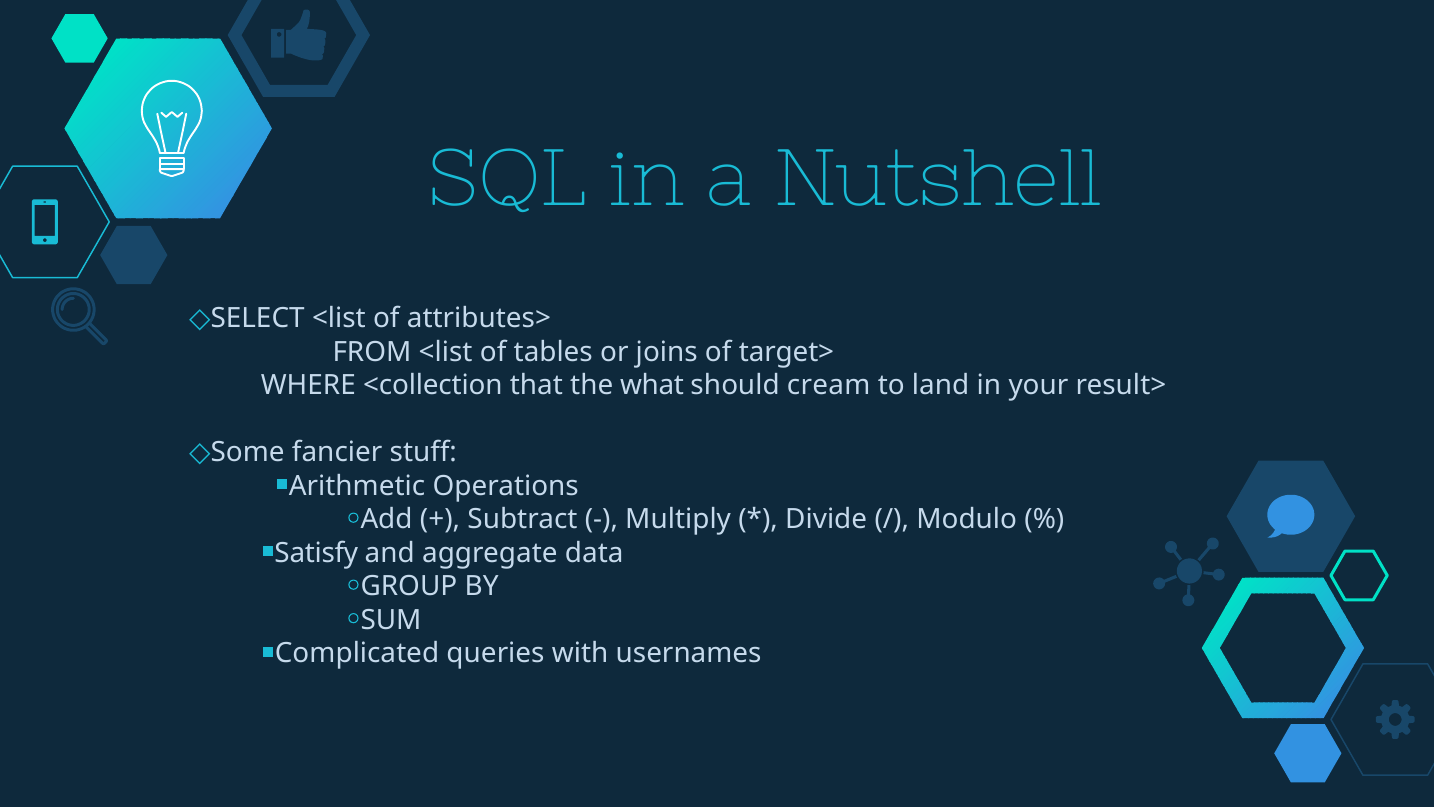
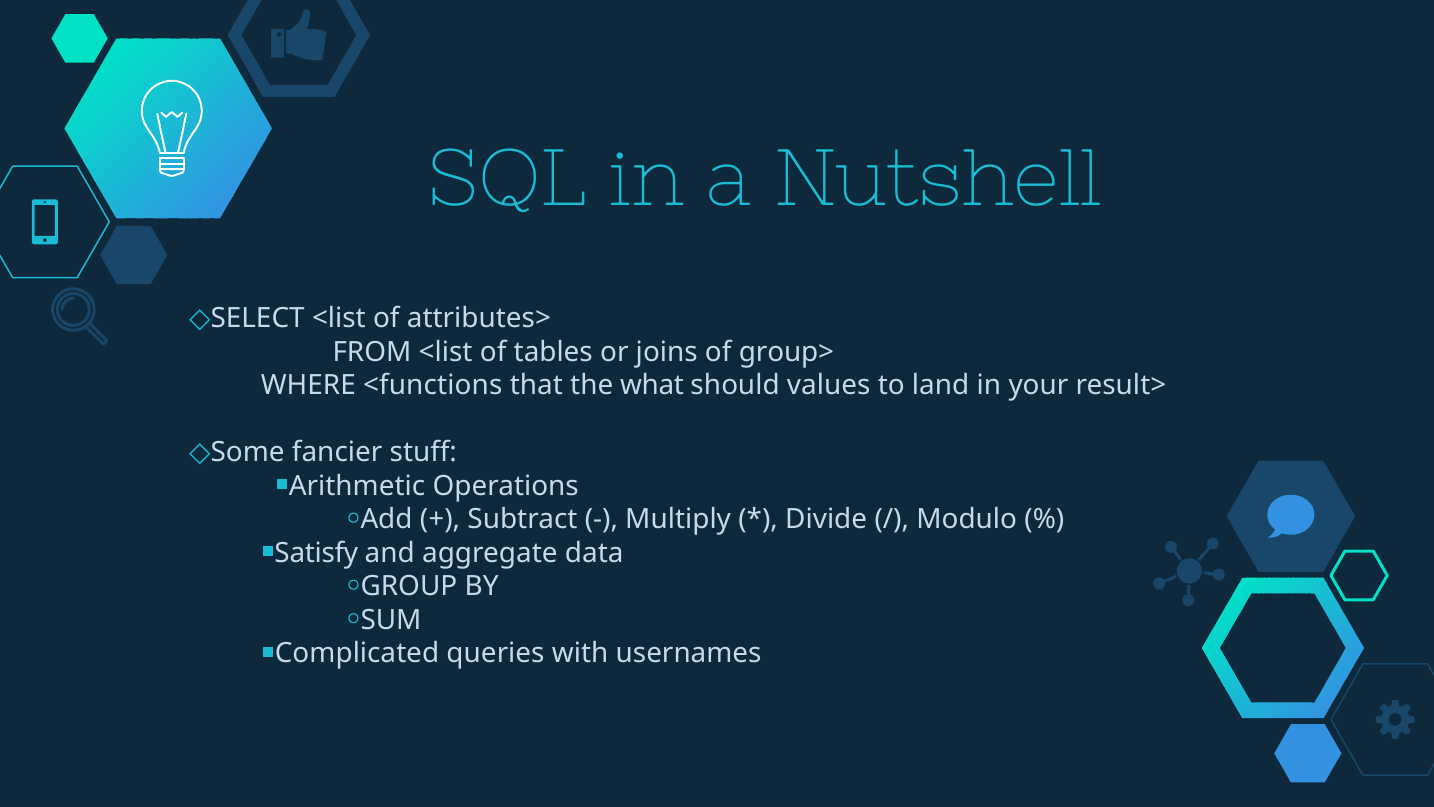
target>: target> -> group>
<collection: <collection -> <functions
cream: cream -> values
